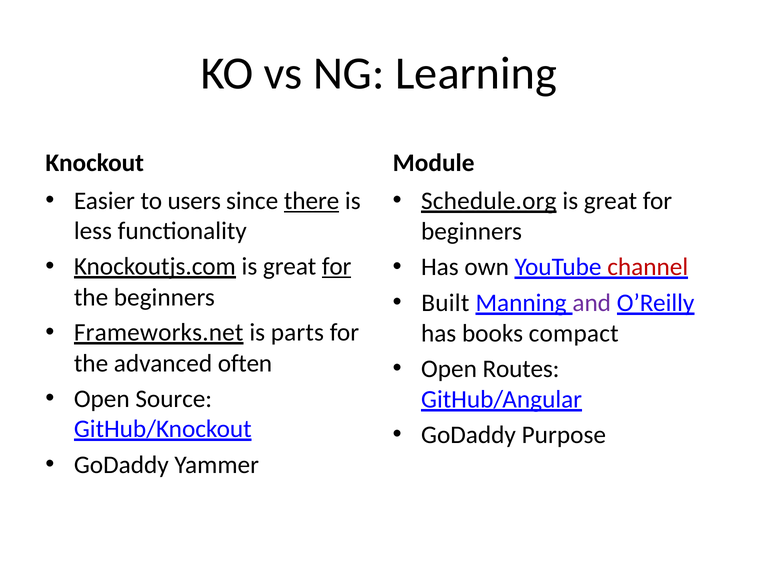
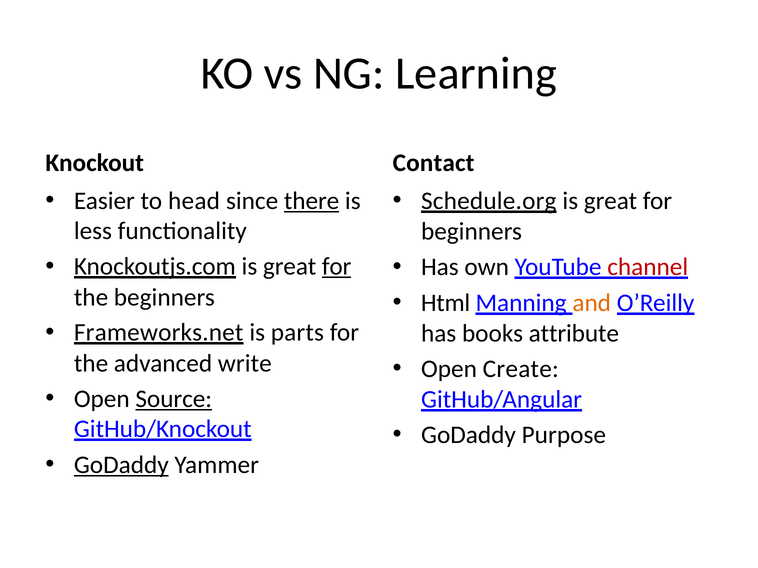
Module: Module -> Contact
users: users -> head
Built: Built -> Html
and colour: purple -> orange
compact: compact -> attribute
often: often -> write
Routes: Routes -> Create
Source underline: none -> present
GoDaddy at (121, 465) underline: none -> present
